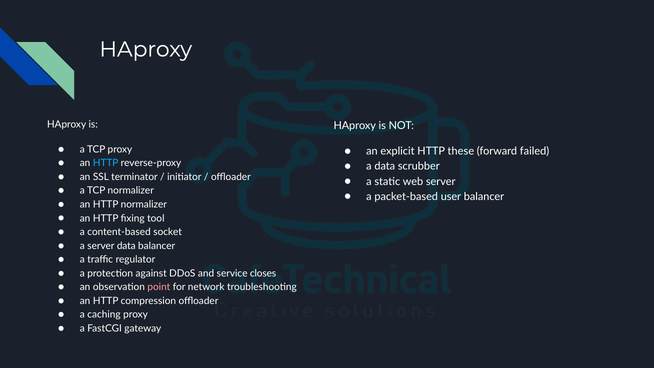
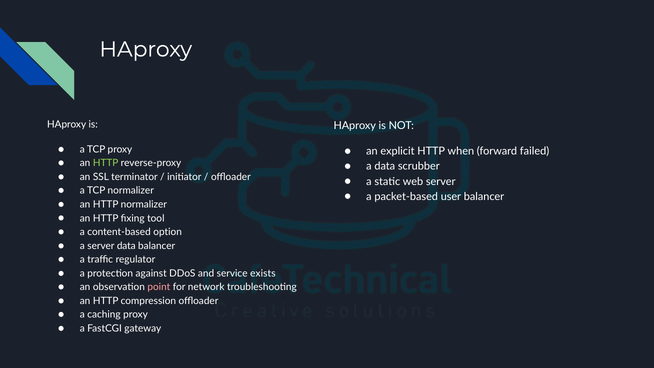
these: these -> when
HTTP at (106, 163) colour: light blue -> light green
socket: socket -> option
closes: closes -> exists
